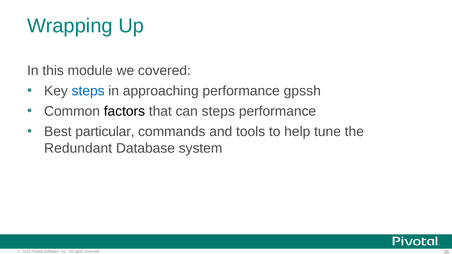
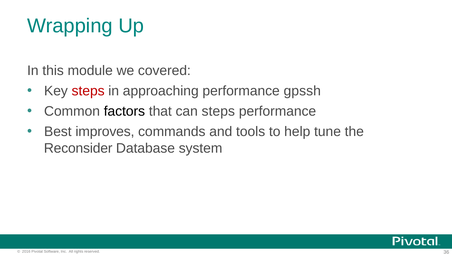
steps at (88, 91) colour: blue -> red
particular: particular -> improves
Redundant: Redundant -> Reconsider
